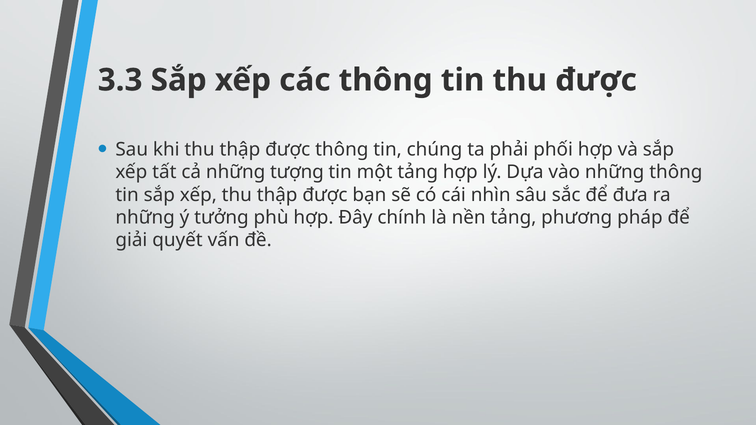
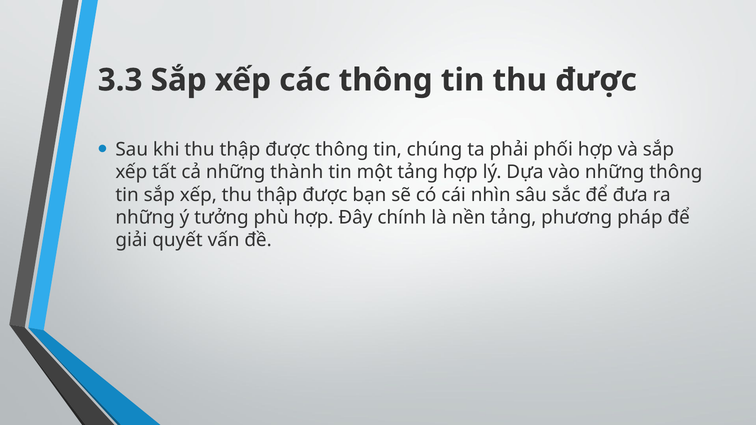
tượng: tượng -> thành
